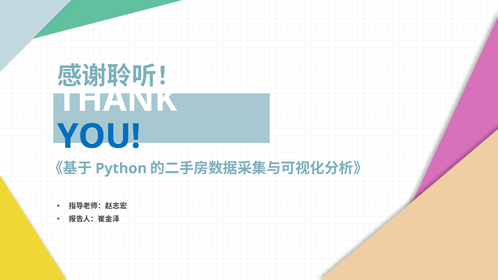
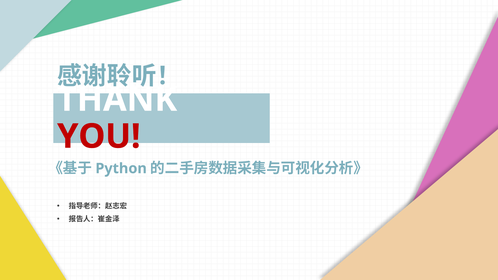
YOU colour: blue -> red
